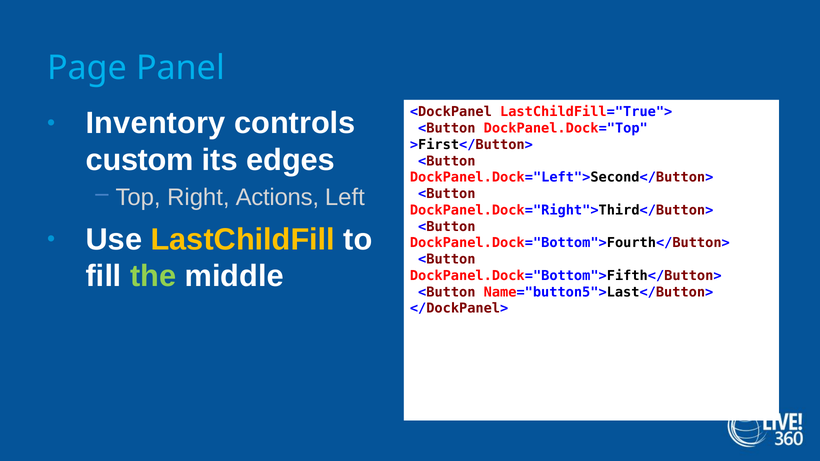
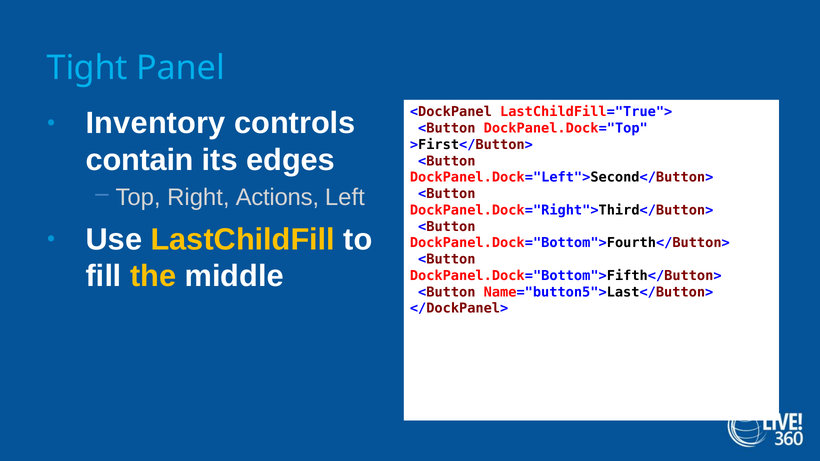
Page: Page -> Tight
custom: custom -> contain
the colour: light green -> yellow
